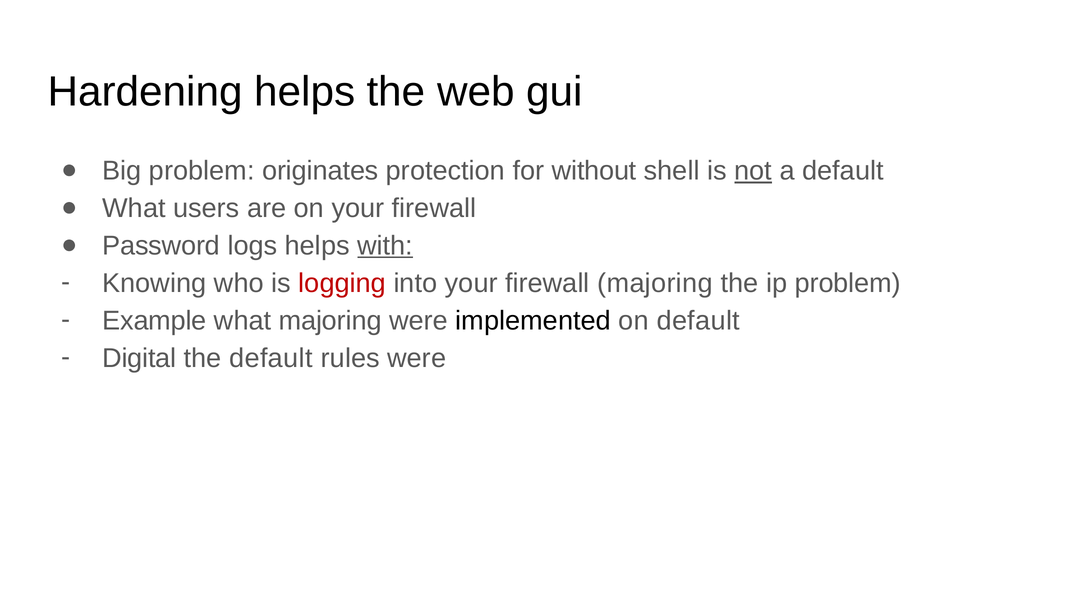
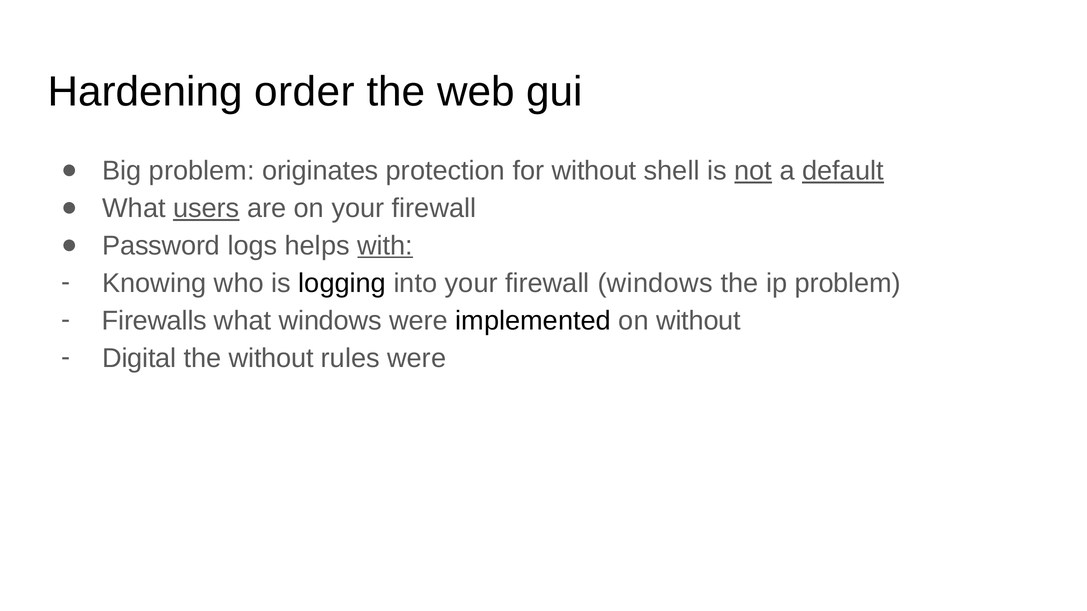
Hardening helps: helps -> order
default at (843, 171) underline: none -> present
users underline: none -> present
logging colour: red -> black
firewall majoring: majoring -> windows
Example: Example -> Firewalls
what majoring: majoring -> windows
on default: default -> without
the default: default -> without
